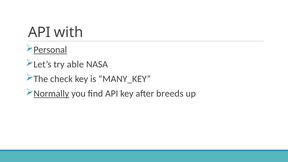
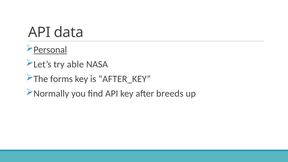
with: with -> data
check: check -> forms
MANY_KEY: MANY_KEY -> AFTER_KEY
Normally underline: present -> none
